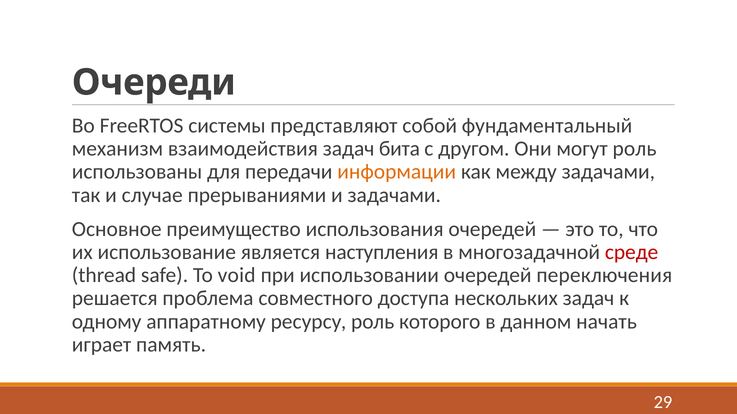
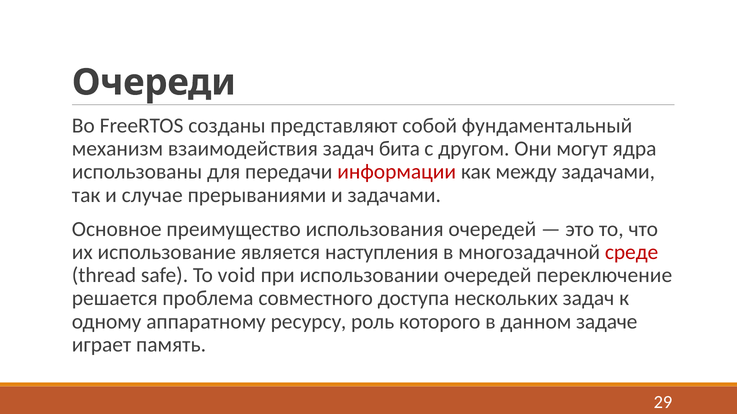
системы: системы -> созданы
могут роль: роль -> ядра
информации colour: orange -> red
переключения: переключения -> переключение
начать: начать -> задаче
